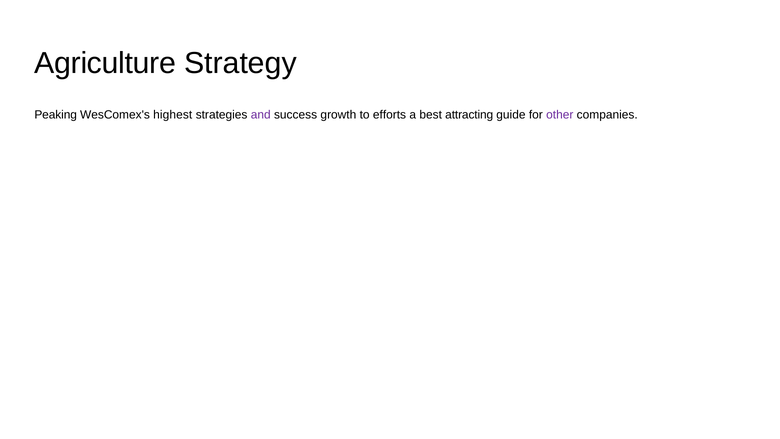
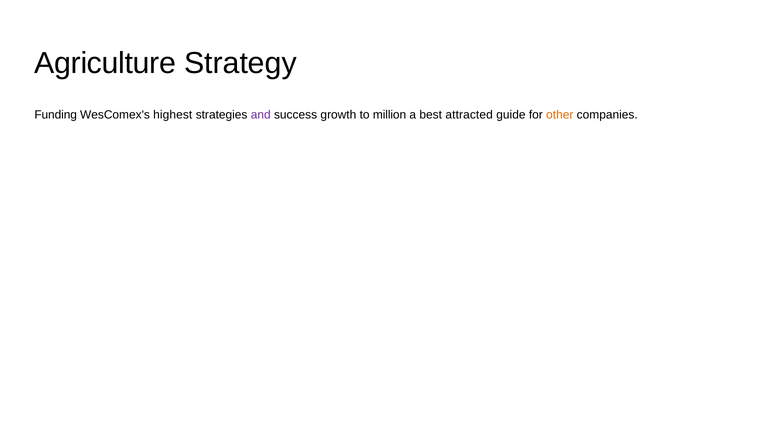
Peaking: Peaking -> Funding
efforts: efforts -> million
attracting: attracting -> attracted
other colour: purple -> orange
